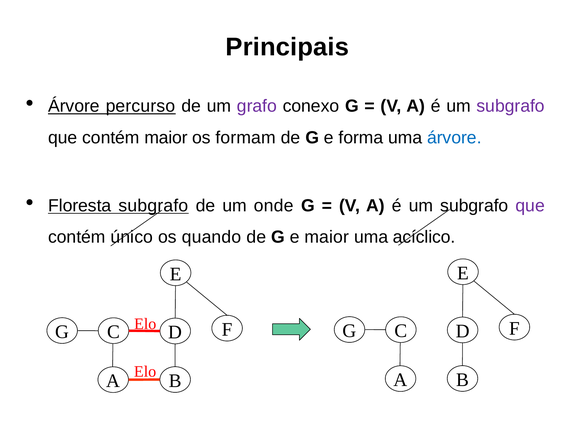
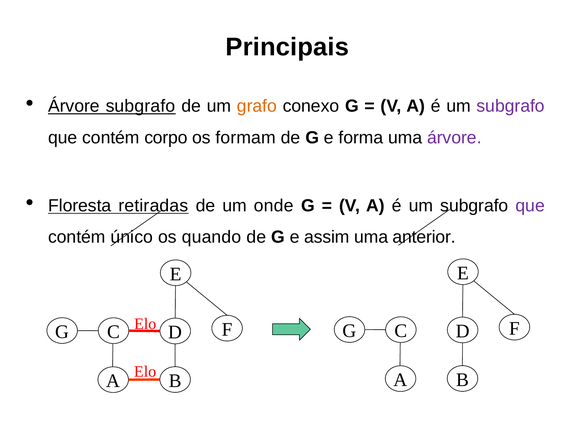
Árvore percurso: percurso -> subgrafo
grafo colour: purple -> orange
contém maior: maior -> corpo
árvore at (454, 138) colour: blue -> purple
Floresta subgrafo: subgrafo -> retiradas
e maior: maior -> assim
acíclico: acíclico -> anterior
